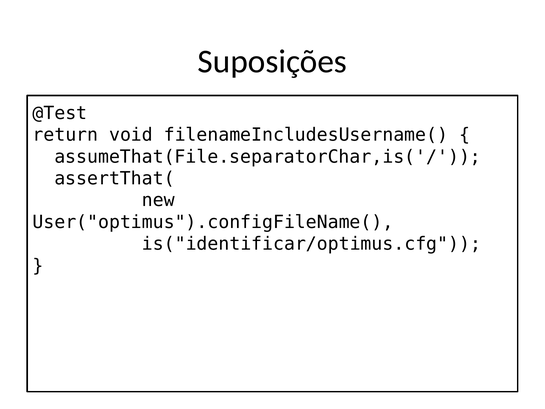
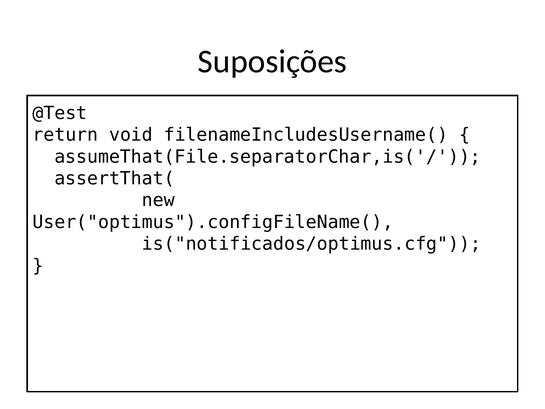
is("identificar/optimus.cfg: is("identificar/optimus.cfg -> is("notificados/optimus.cfg
